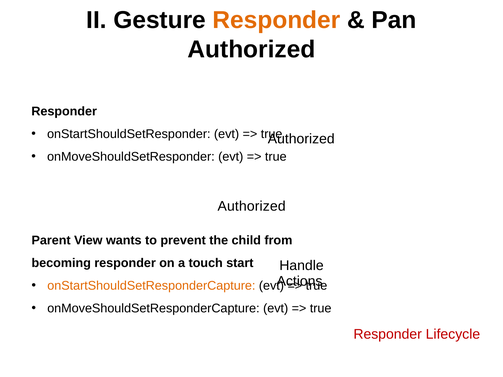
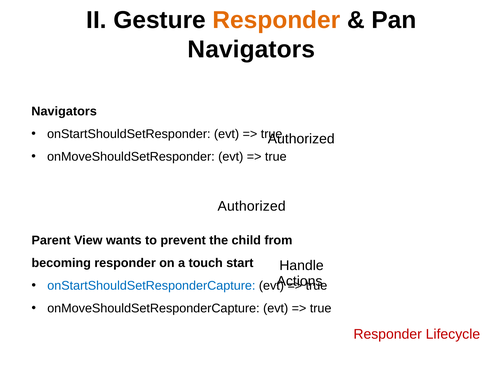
Authorized at (251, 49): Authorized -> Navigators
Responder at (64, 111): Responder -> Navigators
onStartShouldSetResponderCapture colour: orange -> blue
